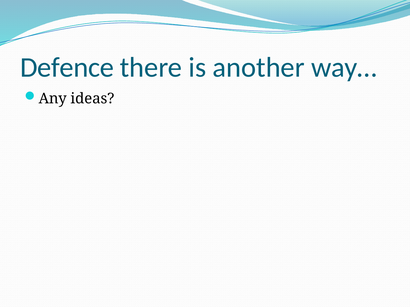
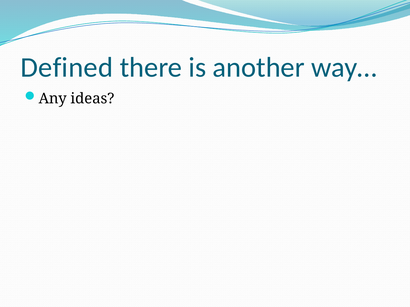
Defence: Defence -> Defined
